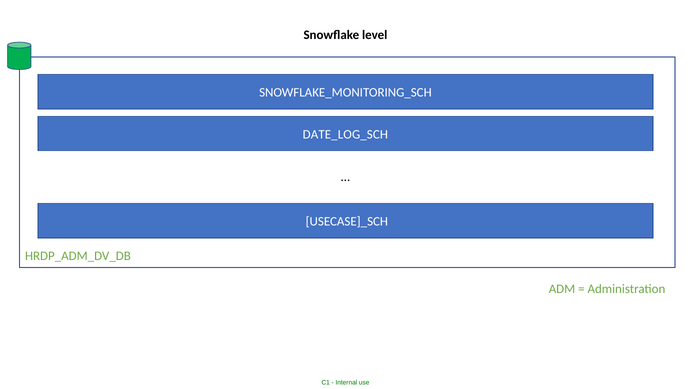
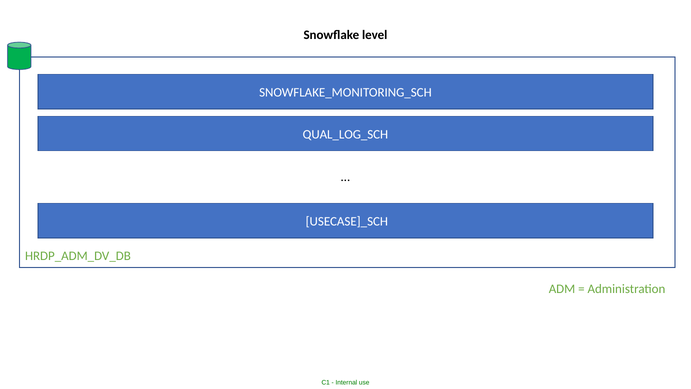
DATE_LOG_SCH: DATE_LOG_SCH -> QUAL_LOG_SCH
